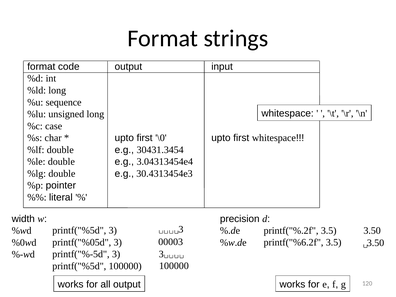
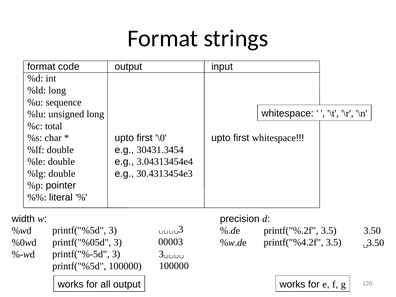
case: case -> total
printf("%6.2f: printf("%6.2f -> printf("%4.2f
